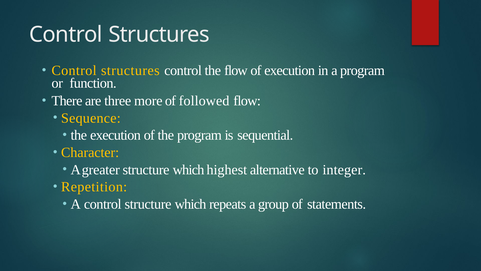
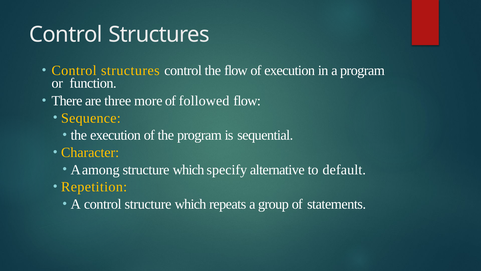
greater: greater -> among
highest: highest -> specify
integer: integer -> default
